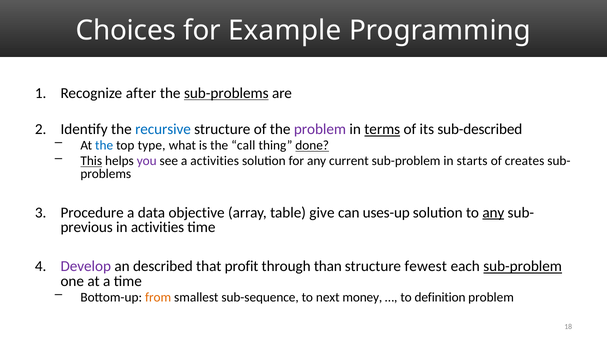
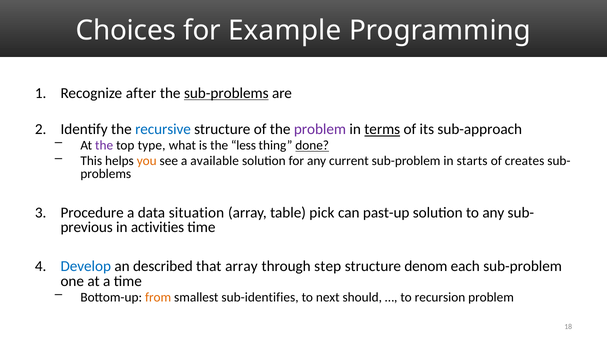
sub-described: sub-described -> sub-approach
the at (104, 145) colour: blue -> purple
call: call -> less
This underline: present -> none
you colour: purple -> orange
a activities: activities -> available
objective: objective -> situation
give: give -> pick
uses-up: uses-up -> past-up
any at (493, 212) underline: present -> none
Develop colour: purple -> blue
that profit: profit -> array
than: than -> step
fewest: fewest -> denom
sub-problem at (523, 266) underline: present -> none
sub-sequence: sub-sequence -> sub-identifies
money: money -> should
definition: definition -> recursion
